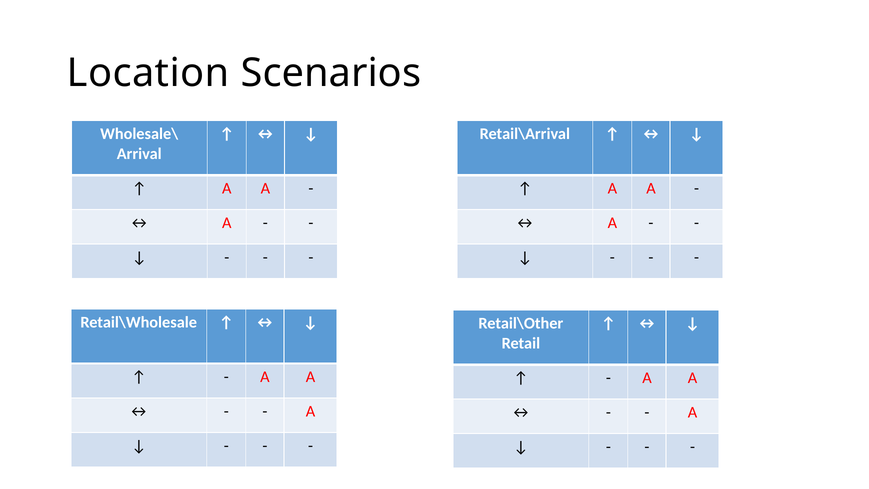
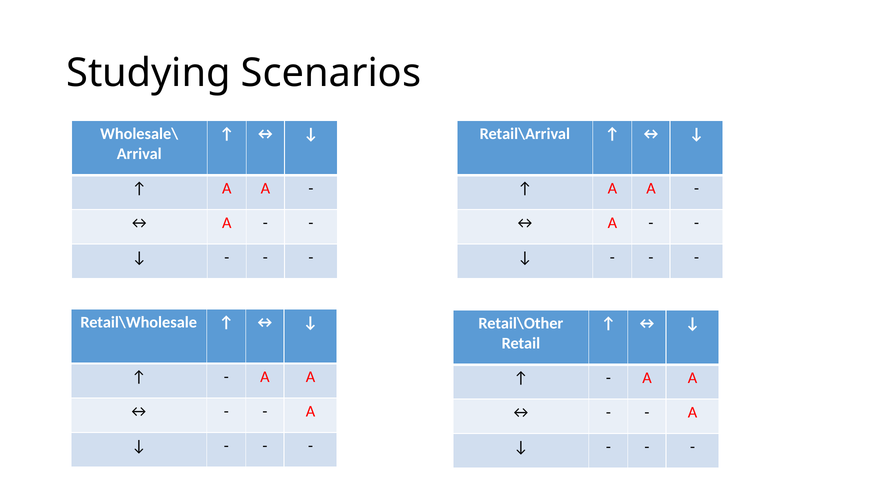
Location: Location -> Studying
